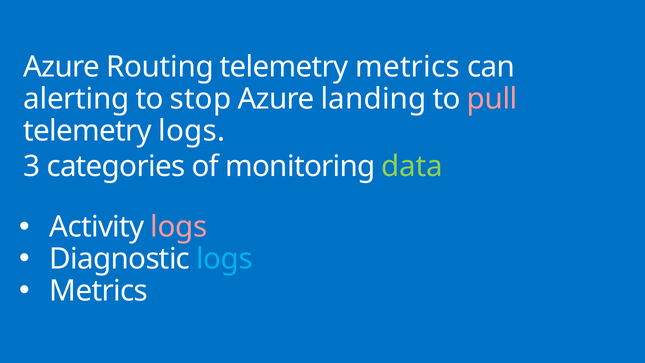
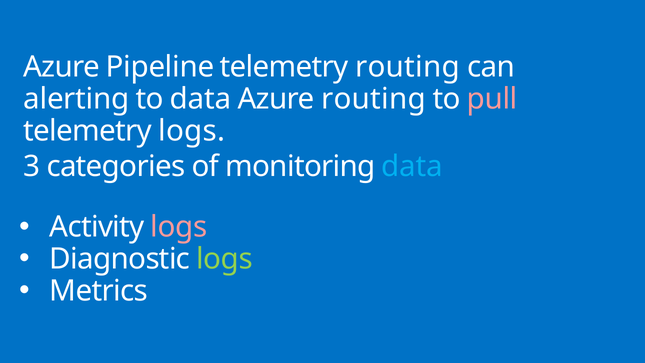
Routing: Routing -> Pipeline
telemetry metrics: metrics -> routing
to stop: stop -> data
Azure landing: landing -> routing
data at (412, 167) colour: light green -> light blue
logs at (225, 259) colour: light blue -> light green
